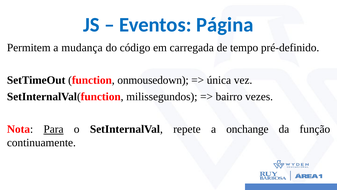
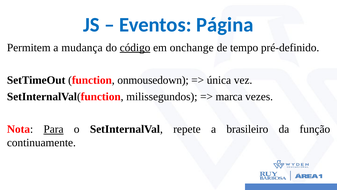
código underline: none -> present
carregada: carregada -> onchange
bairro: bairro -> marca
onchange: onchange -> brasileiro
